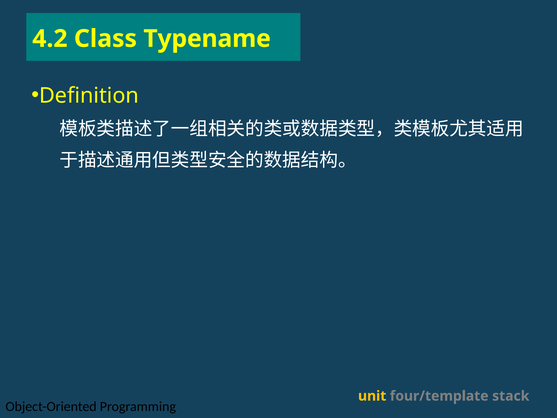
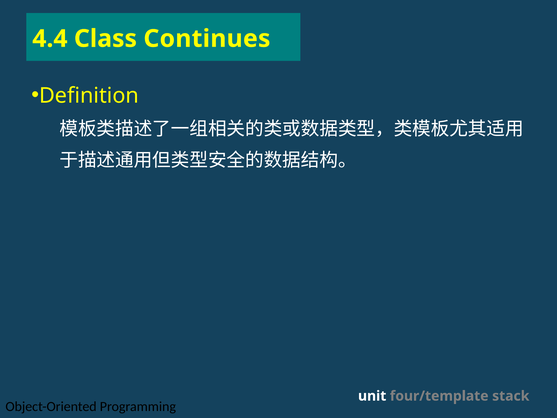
4.2: 4.2 -> 4.4
Typename: Typename -> Continues
unit colour: yellow -> white
